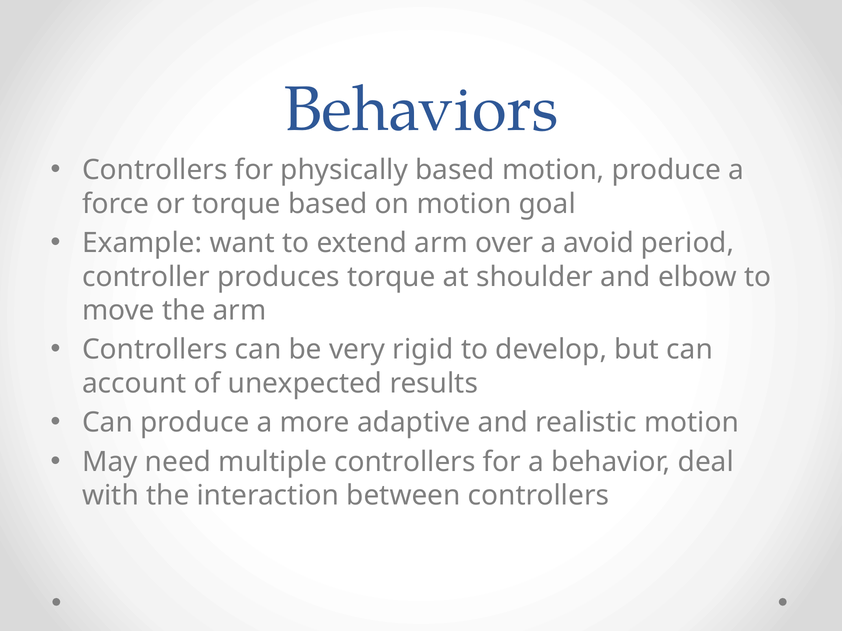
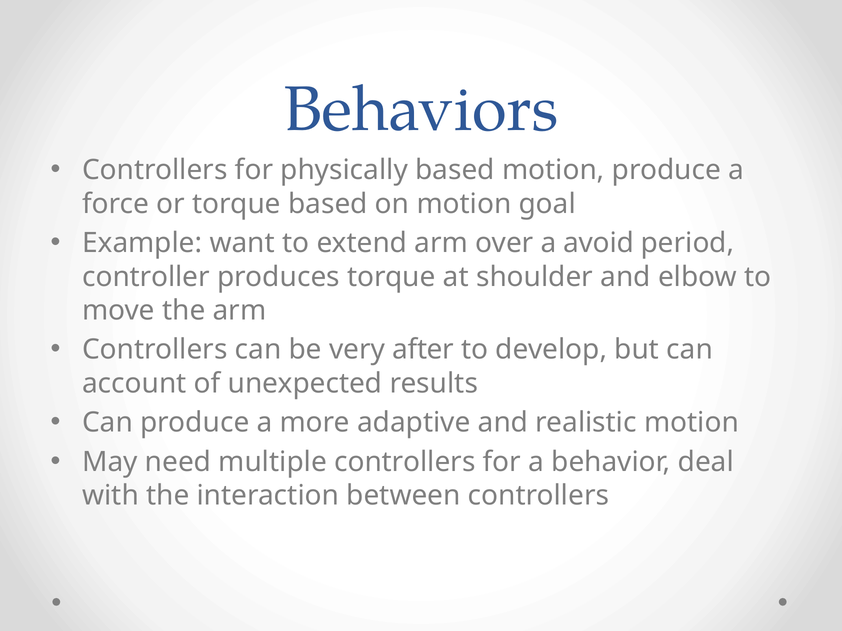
rigid: rigid -> after
